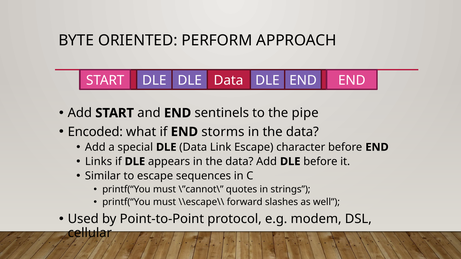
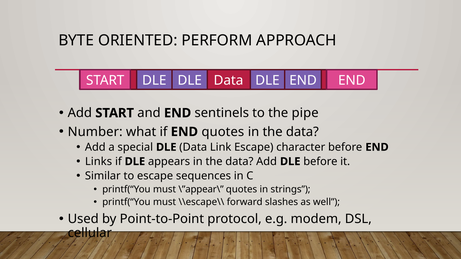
Encoded: Encoded -> Number
END storms: storms -> quotes
\”cannot\: \”cannot\ -> \”appear\
